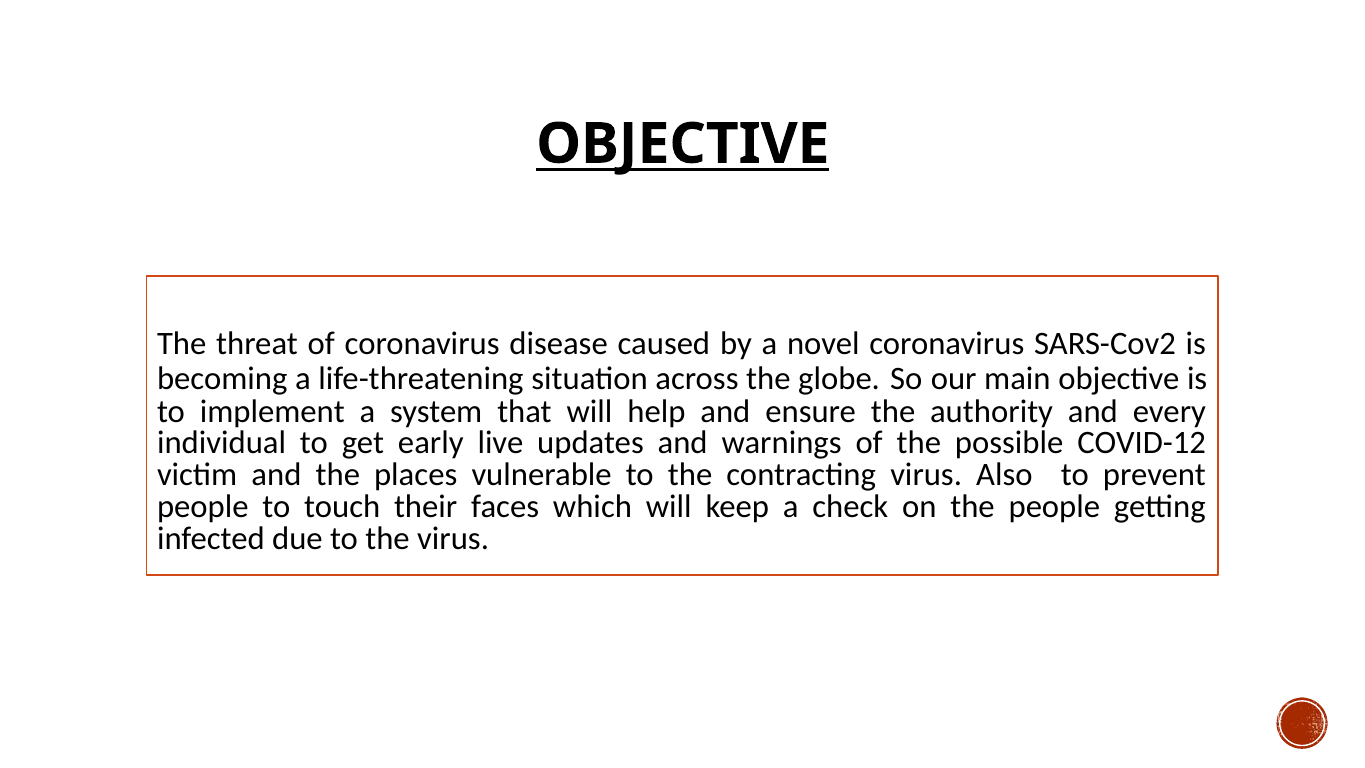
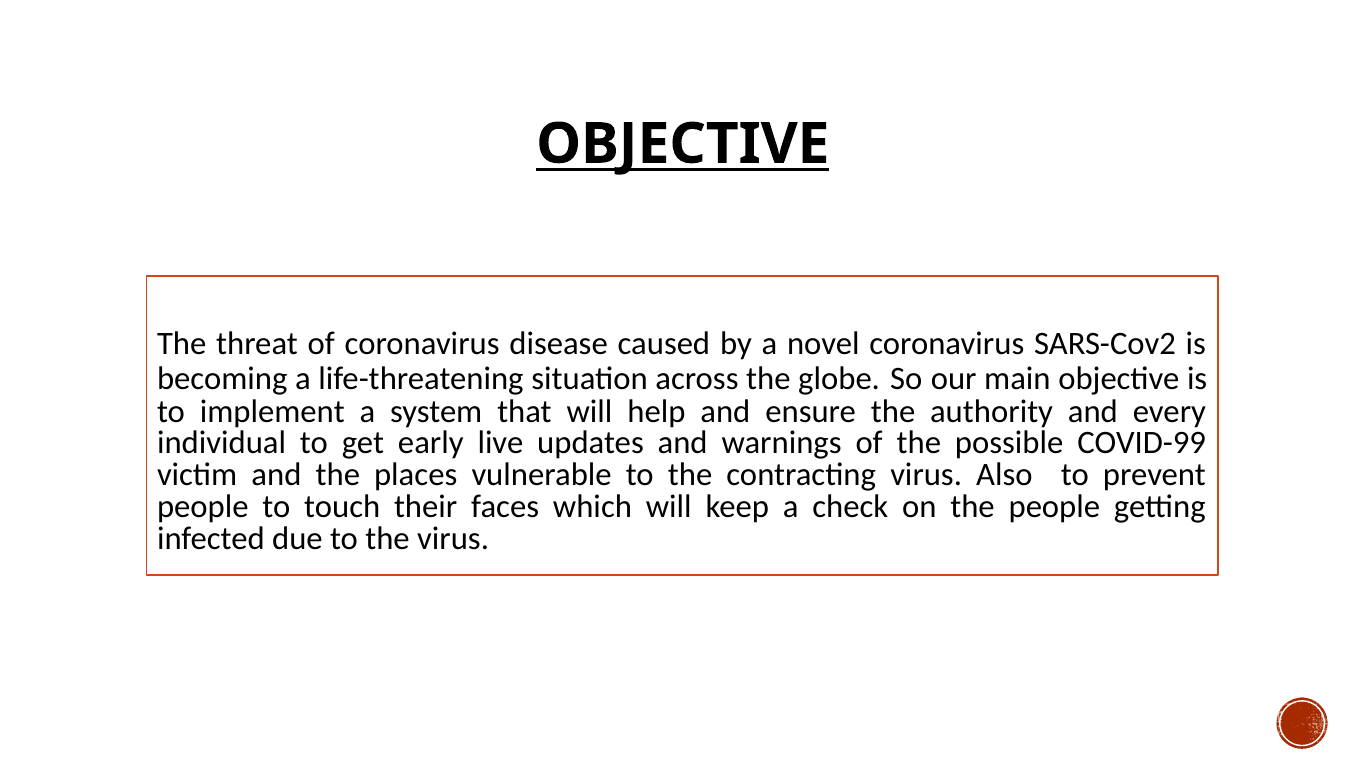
COVID-12: COVID-12 -> COVID-99
